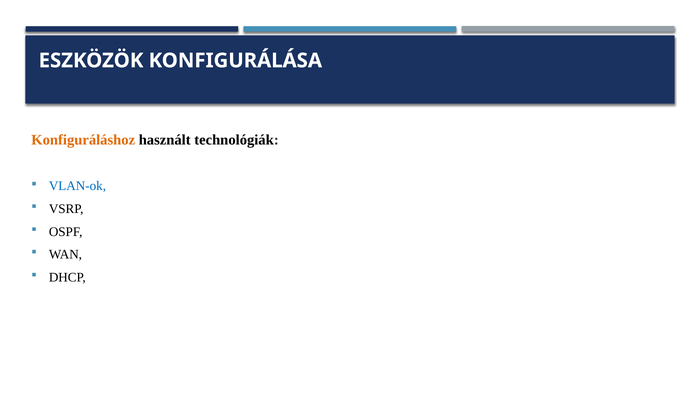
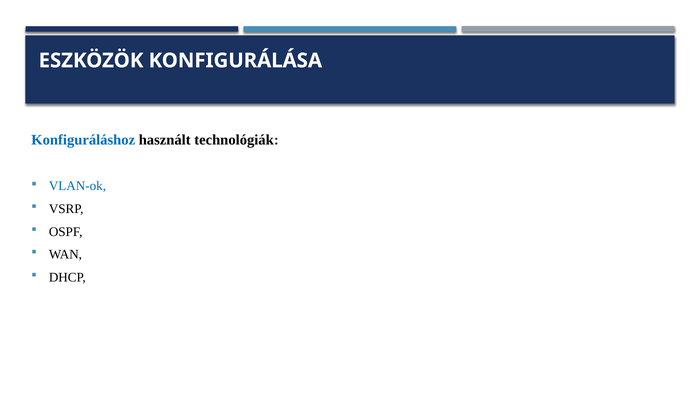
Konfiguráláshoz colour: orange -> blue
